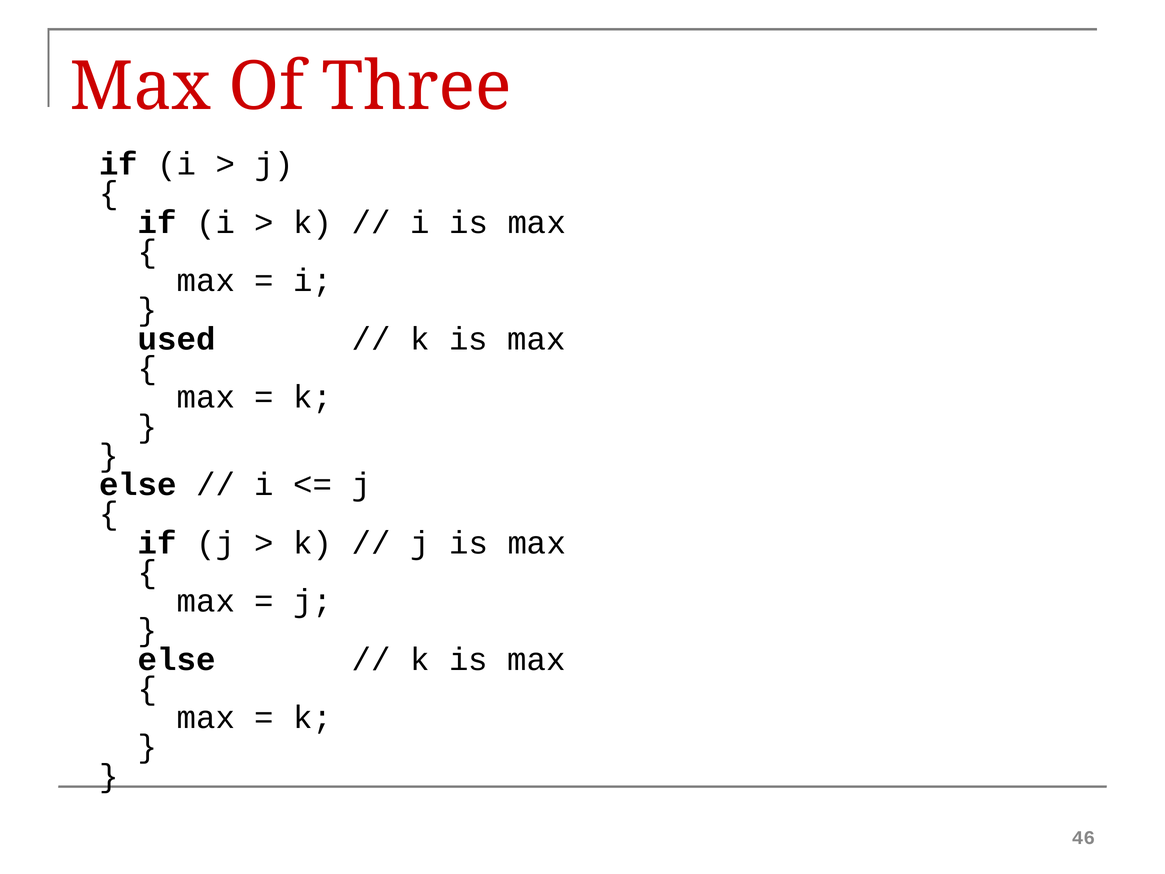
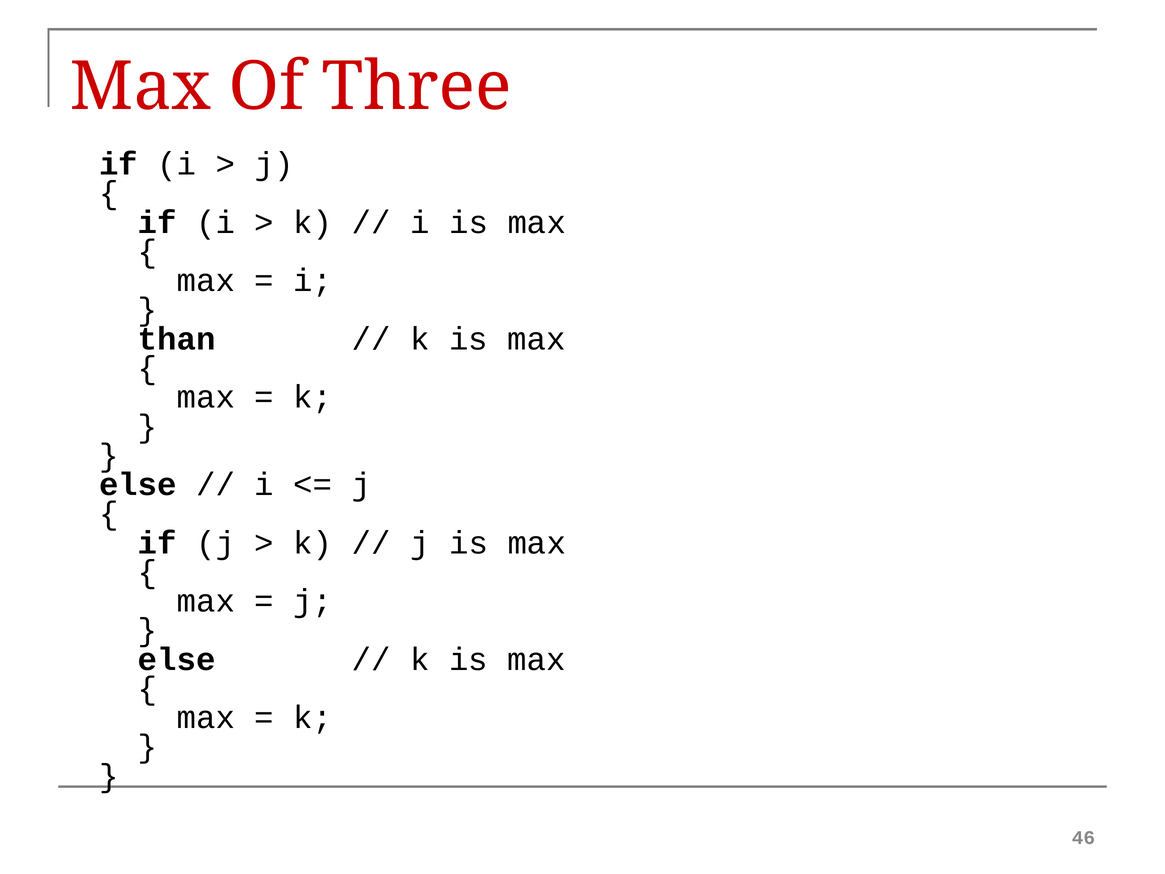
used: used -> than
